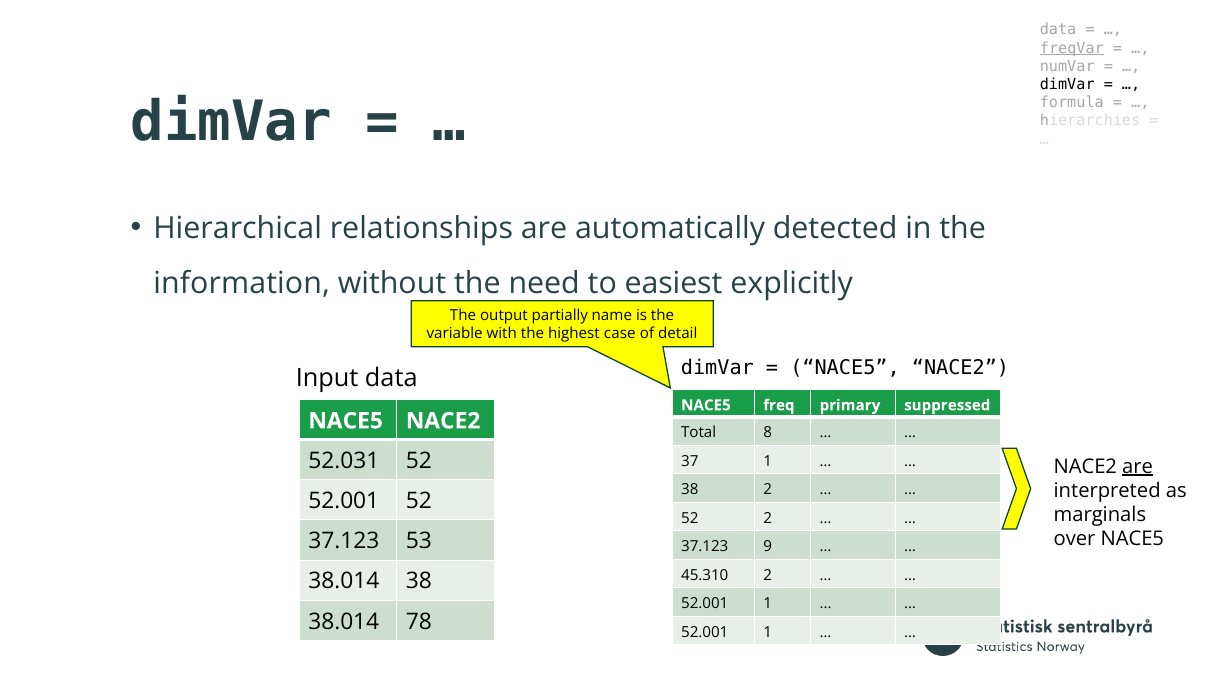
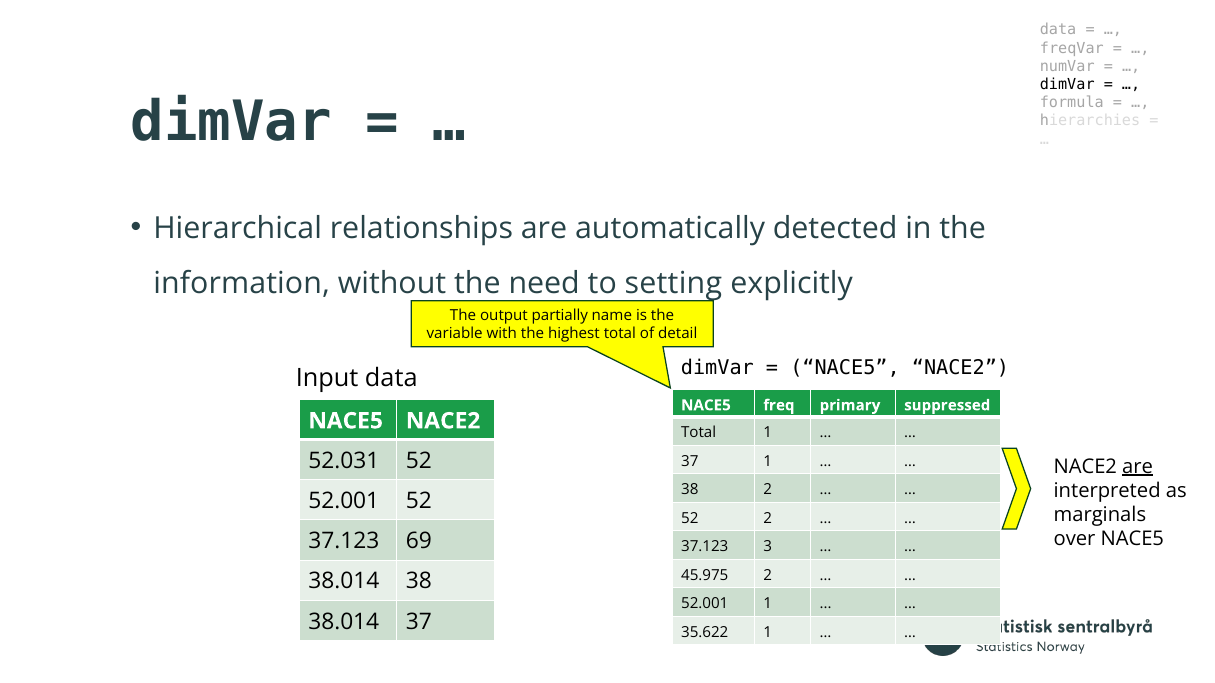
freqVar underline: present -> none
easiest: easiest -> setting
highest case: case -> total
Total 8: 8 -> 1
53: 53 -> 69
9: 9 -> 3
45.310: 45.310 -> 45.975
38.014 78: 78 -> 37
52.001 at (705, 633): 52.001 -> 35.622
